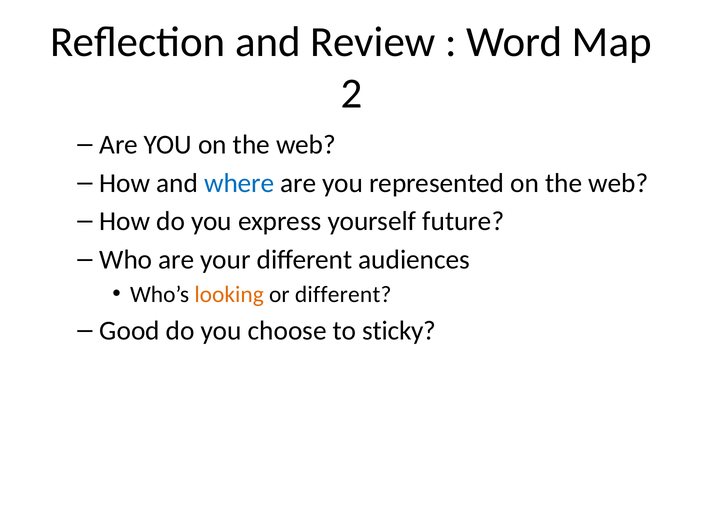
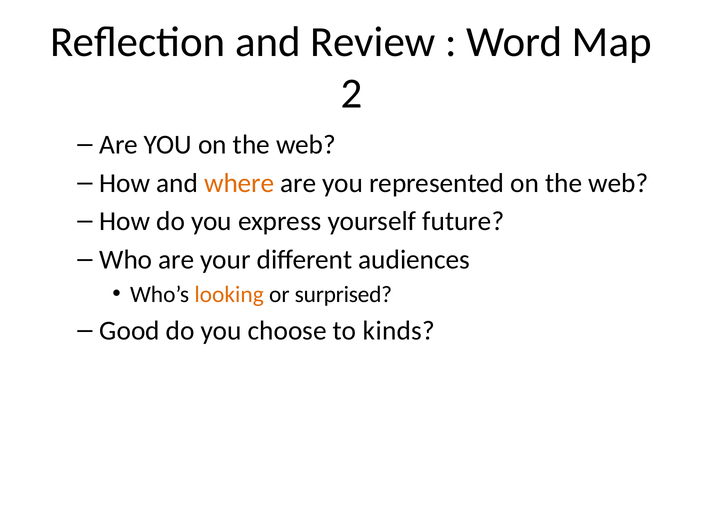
where colour: blue -> orange
or different: different -> surprised
sticky: sticky -> kinds
